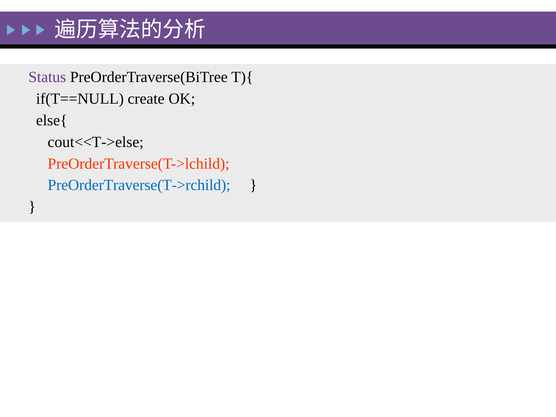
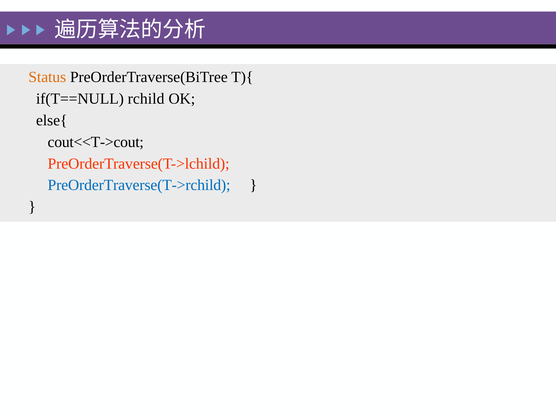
Status colour: purple -> orange
create: create -> rchild
cout<<T->else: cout<<T->else -> cout<<T->cout
